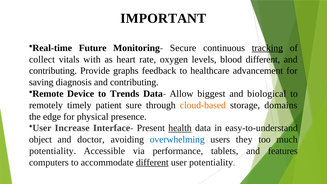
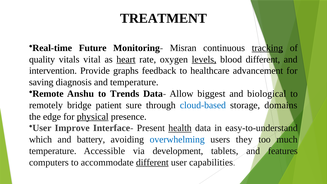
IMPORTANT: IMPORTANT -> TREATMENT
Secure: Secure -> Misran
collect: collect -> quality
with: with -> vital
heart underline: none -> present
levels underline: none -> present
contributing at (53, 71): contributing -> intervention
diagnosis and contributing: contributing -> temperature
Device: Device -> Anshu
timely: timely -> bridge
cloud-based colour: orange -> blue
physical underline: none -> present
Increase: Increase -> Improve
object: object -> which
doctor: doctor -> battery
potentiality at (53, 151): potentiality -> temperature
performance: performance -> development
user potentiality: potentiality -> capabilities
